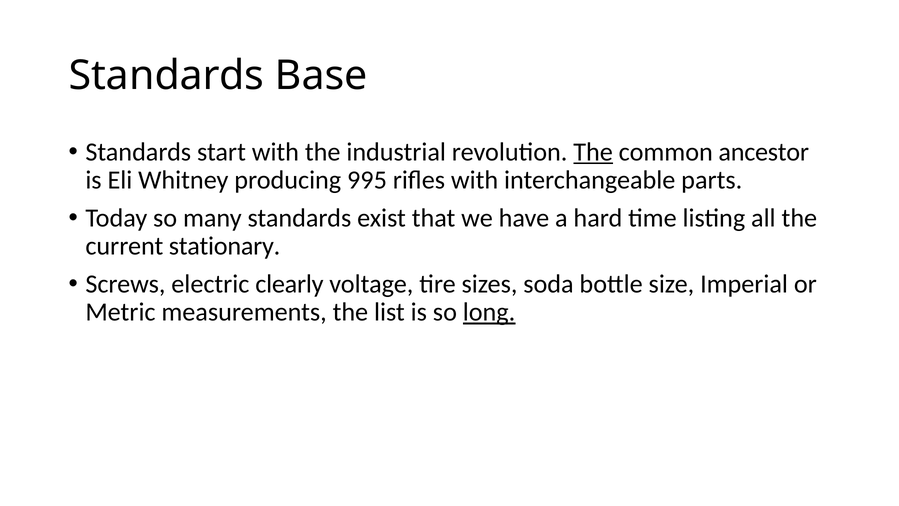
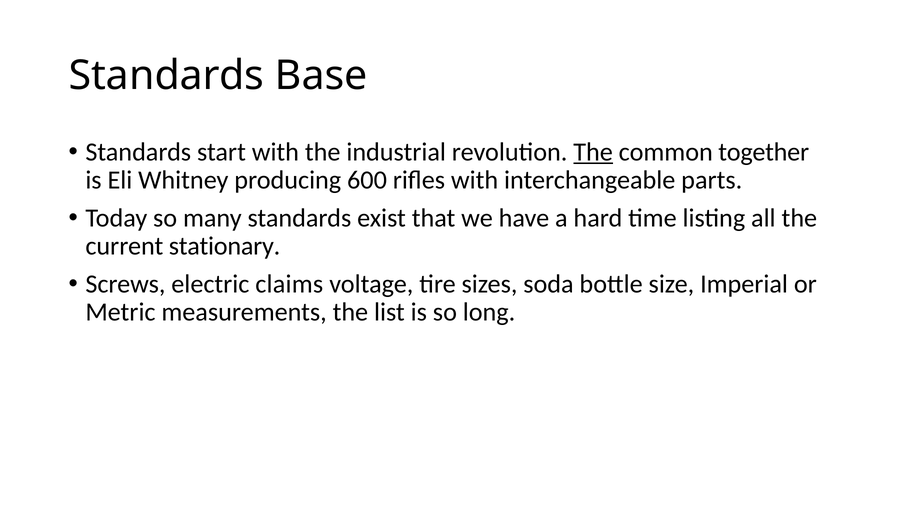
ancestor: ancestor -> together
995: 995 -> 600
clearly: clearly -> claims
long underline: present -> none
